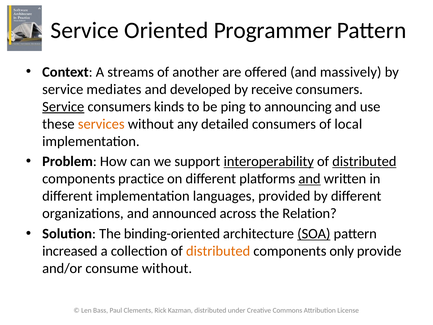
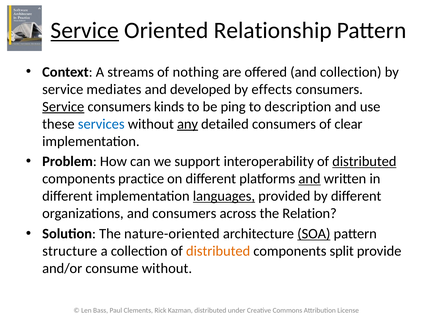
Service at (85, 30) underline: none -> present
Programmer: Programmer -> Relationship
another: another -> nothing
and massively: massively -> collection
receive: receive -> effects
announcing: announcing -> description
services colour: orange -> blue
any underline: none -> present
local: local -> clear
interoperability underline: present -> none
languages underline: none -> present
and announced: announced -> consumers
binding-oriented: binding-oriented -> nature-oriented
increased: increased -> structure
only: only -> split
